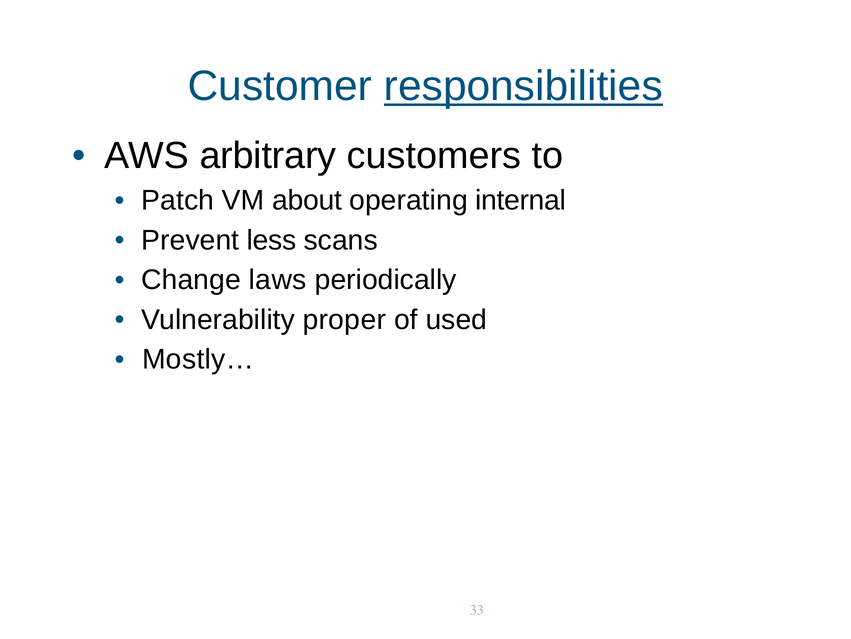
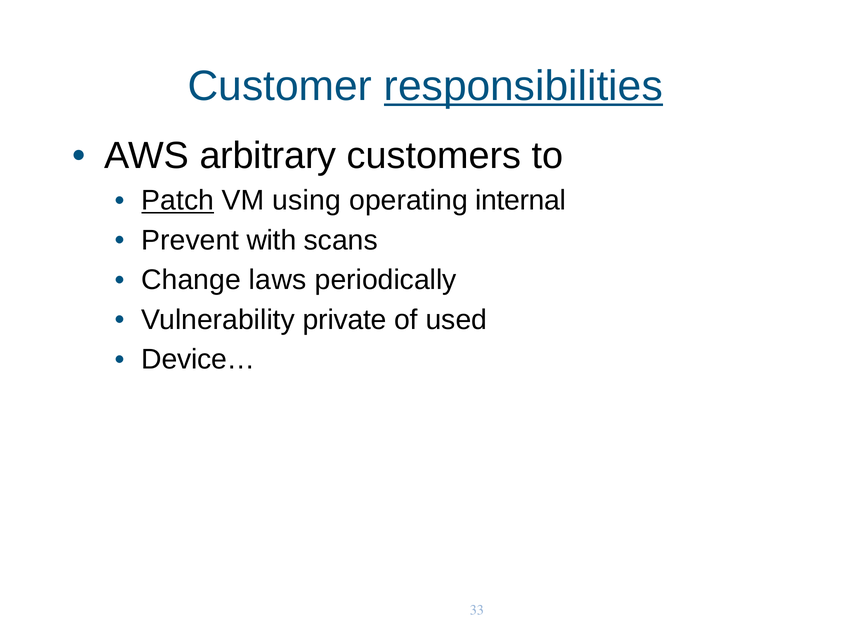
Patch underline: none -> present
about: about -> using
less: less -> with
proper: proper -> private
Mostly…: Mostly… -> Device…
